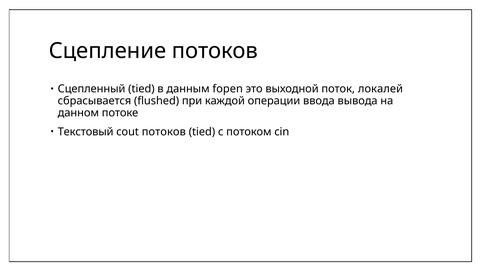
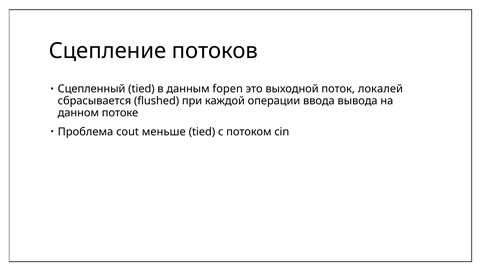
Текстовый: Текстовый -> Проблема
cout потоков: потоков -> меньше
